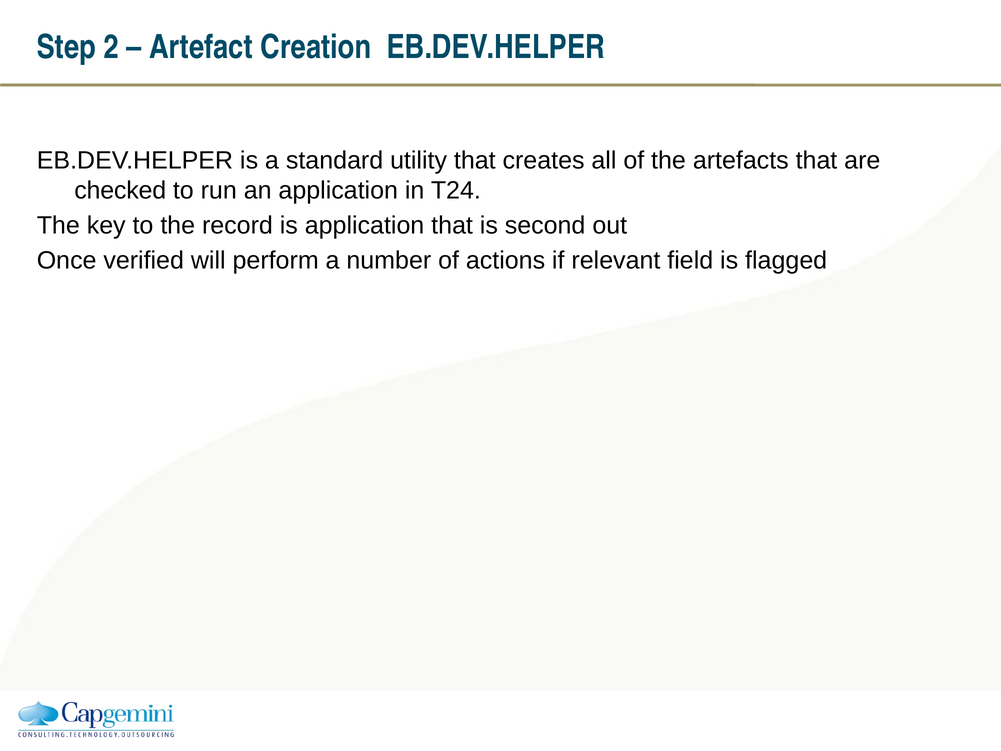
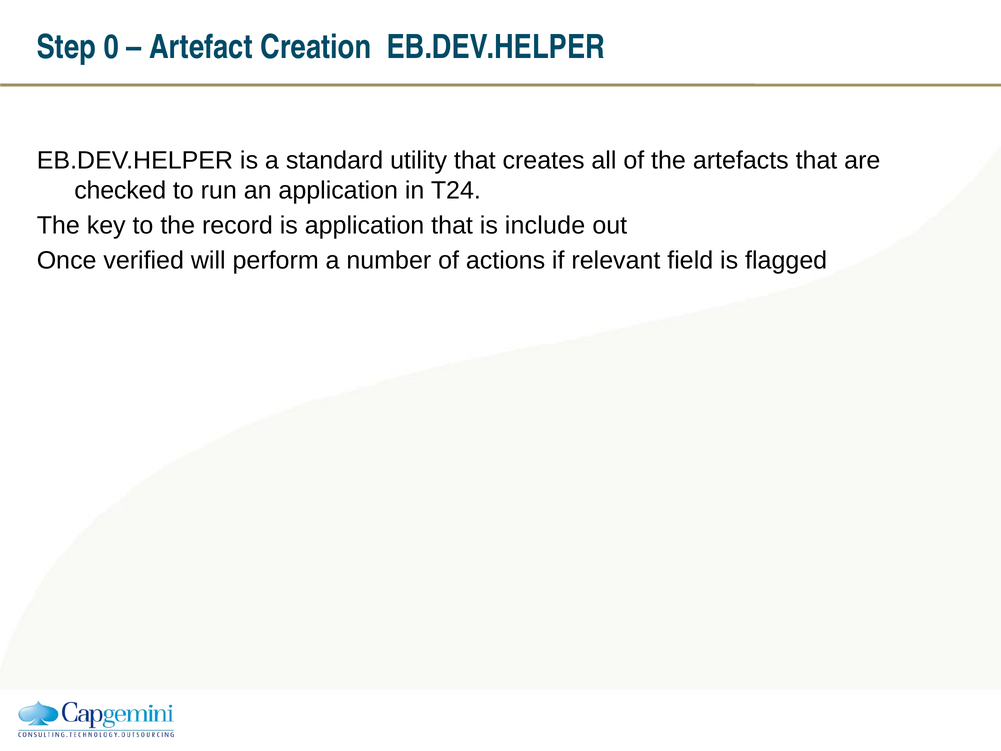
2: 2 -> 0
second: second -> include
